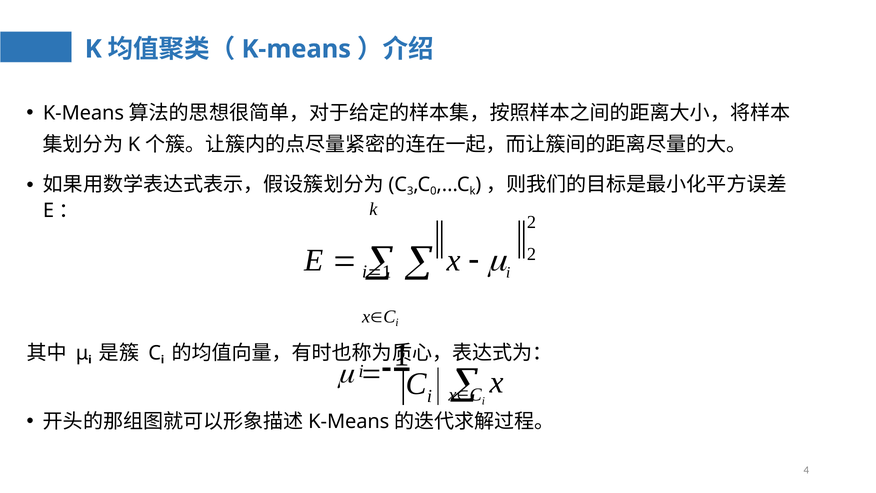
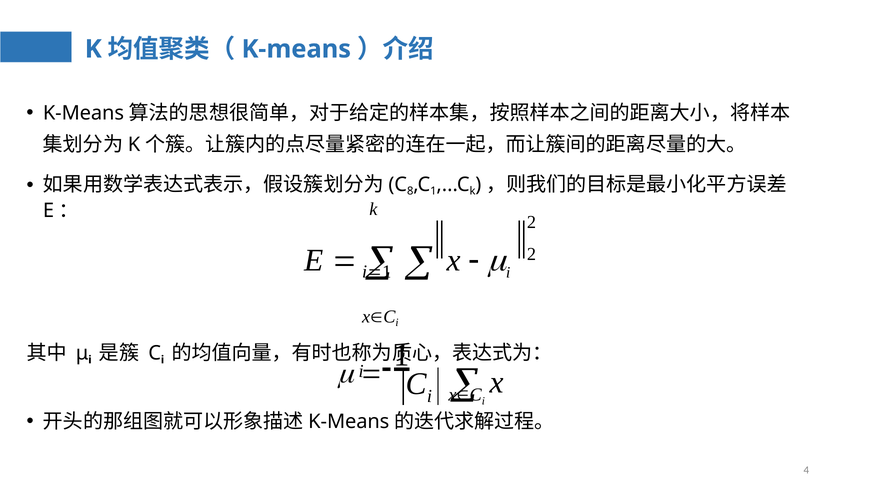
3: 3 -> 8
0 at (433, 191): 0 -> 1
